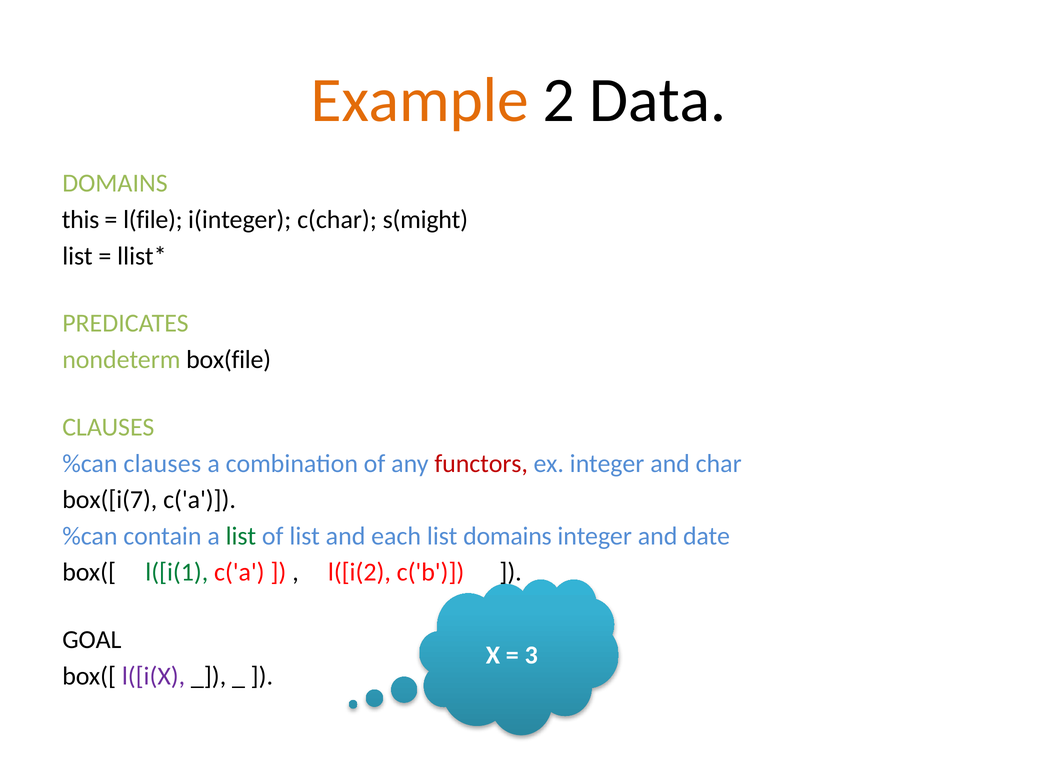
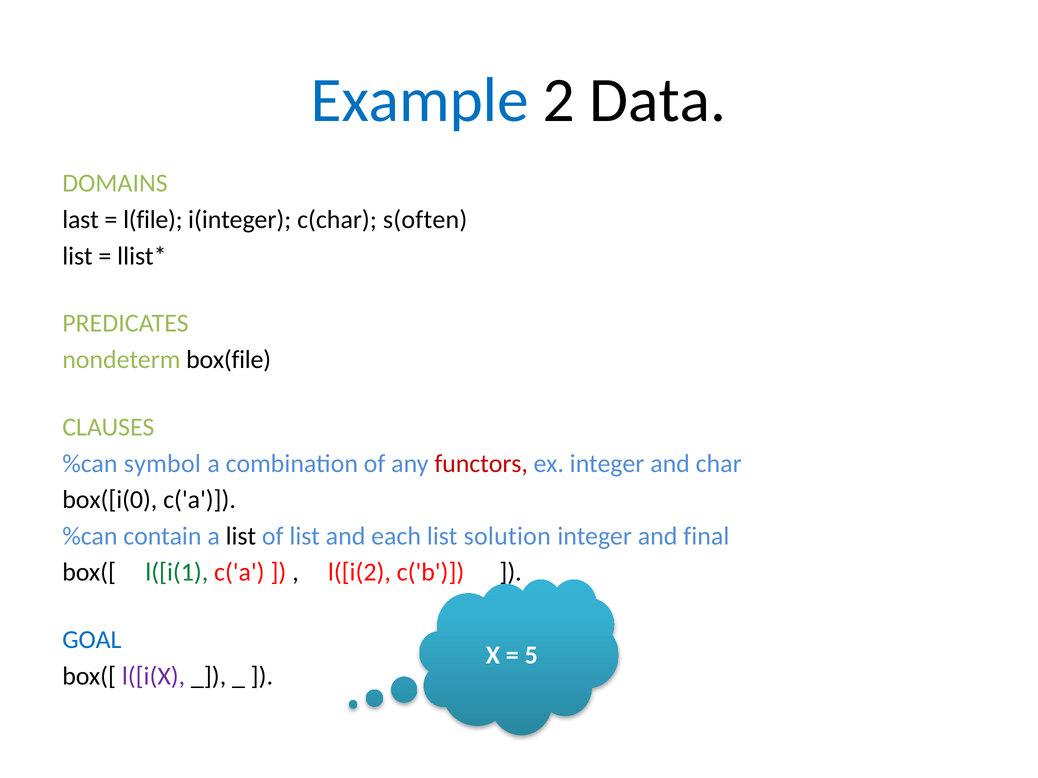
Example colour: orange -> blue
this: this -> last
s(might: s(might -> s(often
%can clauses: clauses -> symbol
box([i(7: box([i(7 -> box([i(0
list at (241, 536) colour: green -> black
list domains: domains -> solution
date: date -> final
GOAL colour: black -> blue
3: 3 -> 5
